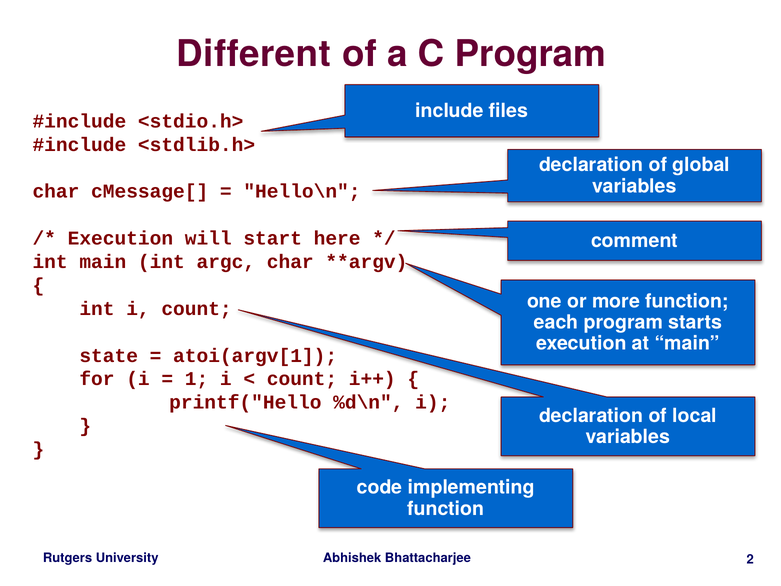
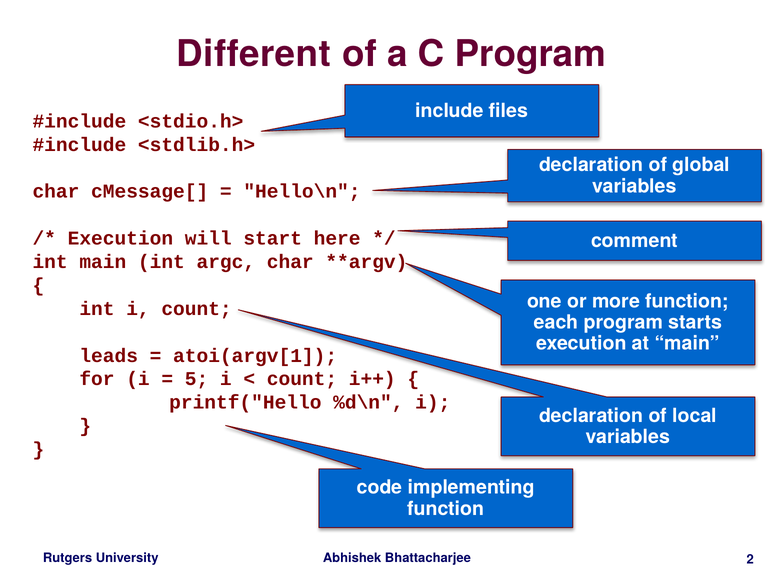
state: state -> leads
1: 1 -> 5
